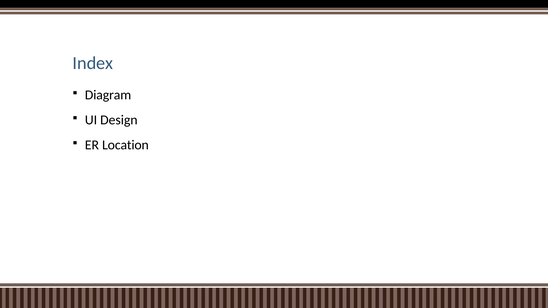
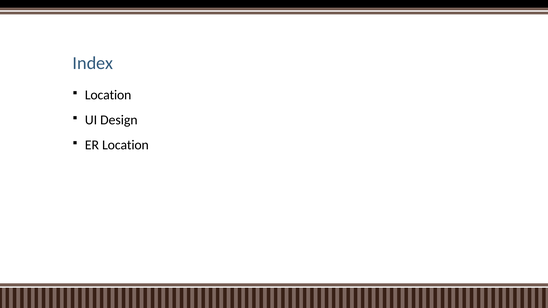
Diagram at (108, 95): Diagram -> Location
